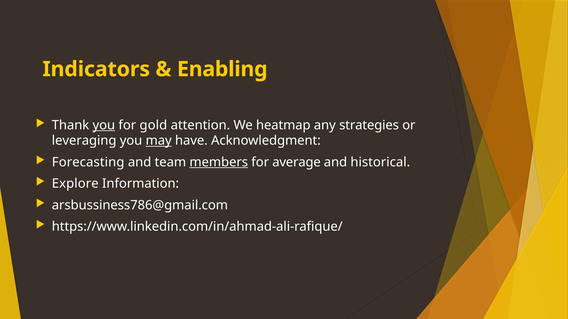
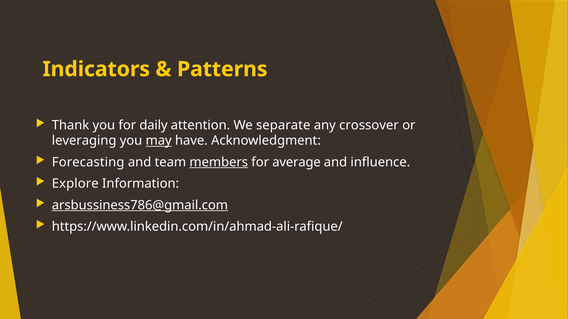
Enabling: Enabling -> Patterns
you at (104, 125) underline: present -> none
gold: gold -> daily
heatmap: heatmap -> separate
strategies: strategies -> crossover
historical: historical -> influence
arsbussiness786@gmail.com underline: none -> present
